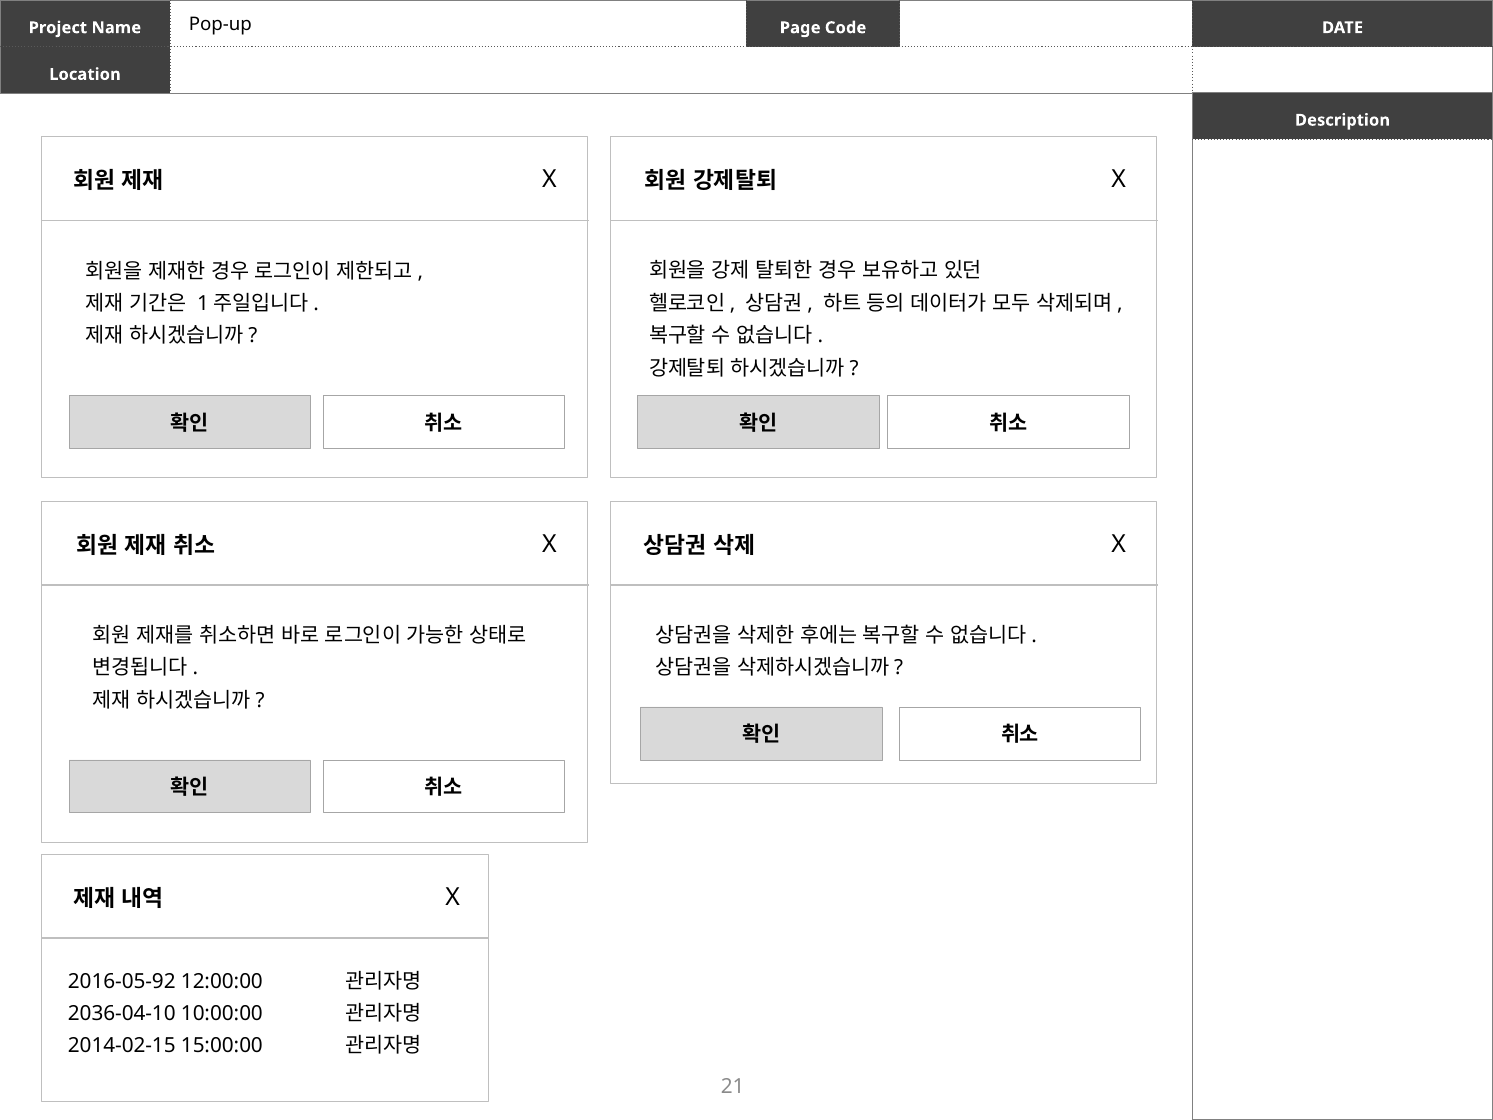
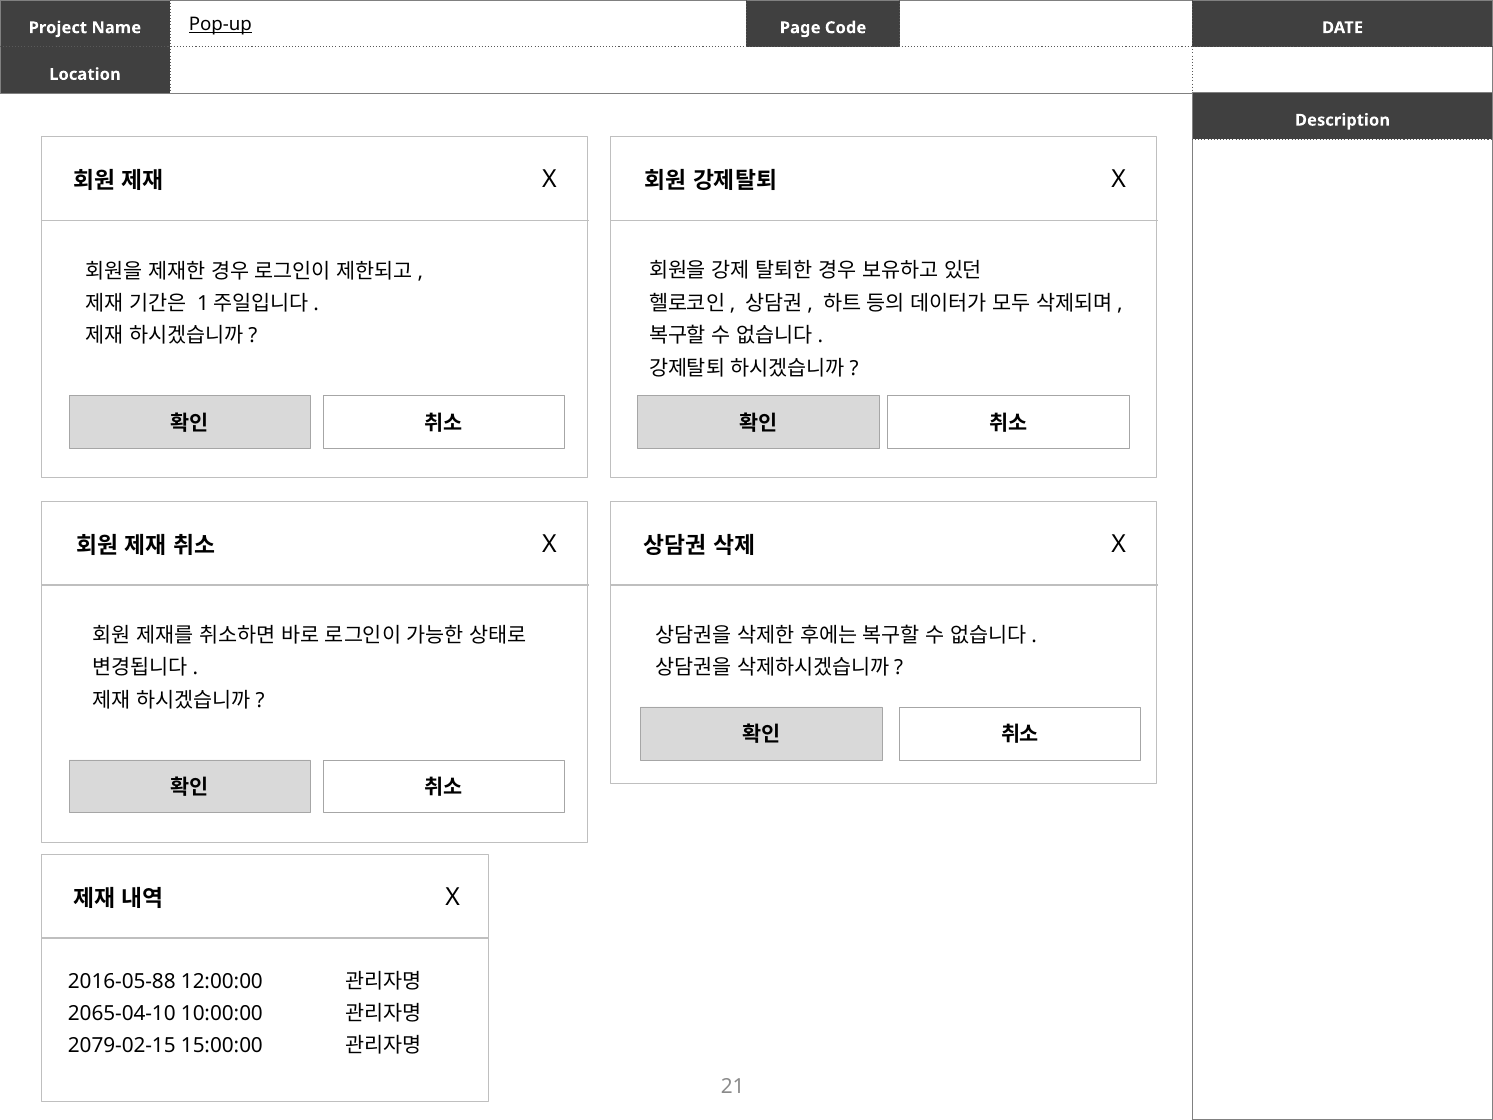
Pop-up underline: none -> present
2016-05-92: 2016-05-92 -> 2016-05-88
2036-04-10: 2036-04-10 -> 2065-04-10
2014-02-15: 2014-02-15 -> 2079-02-15
